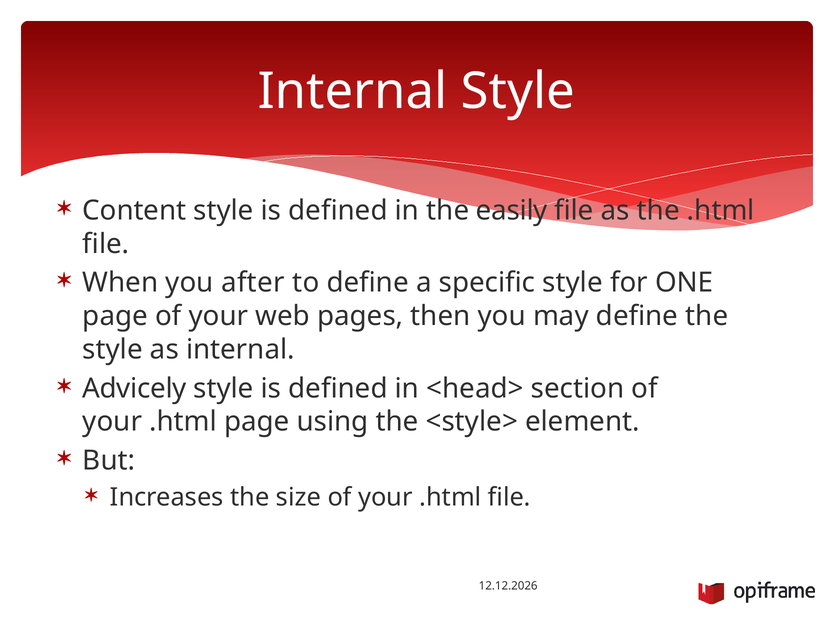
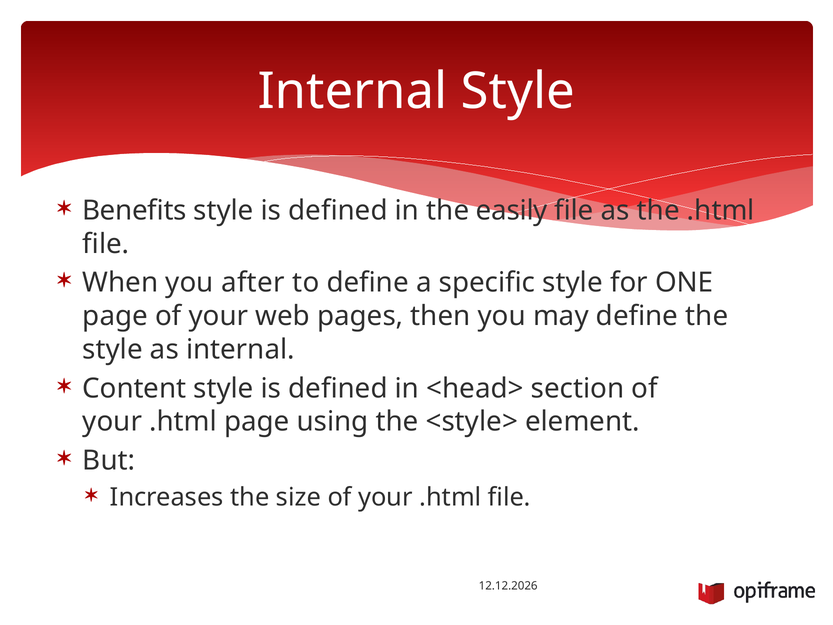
Content: Content -> Benefits
Advicely: Advicely -> Content
